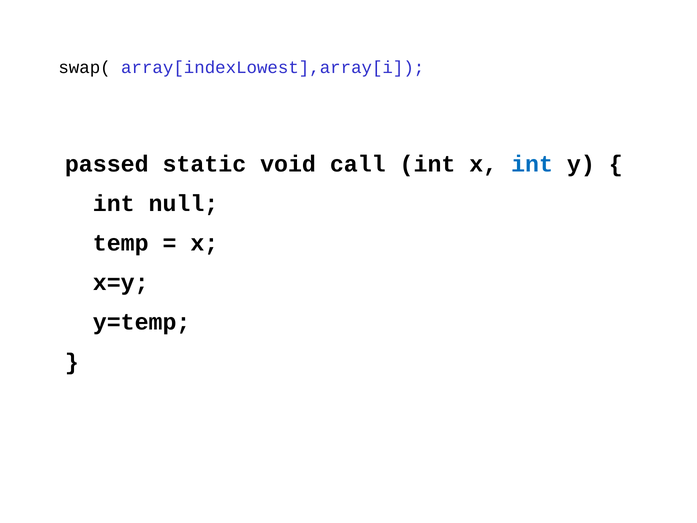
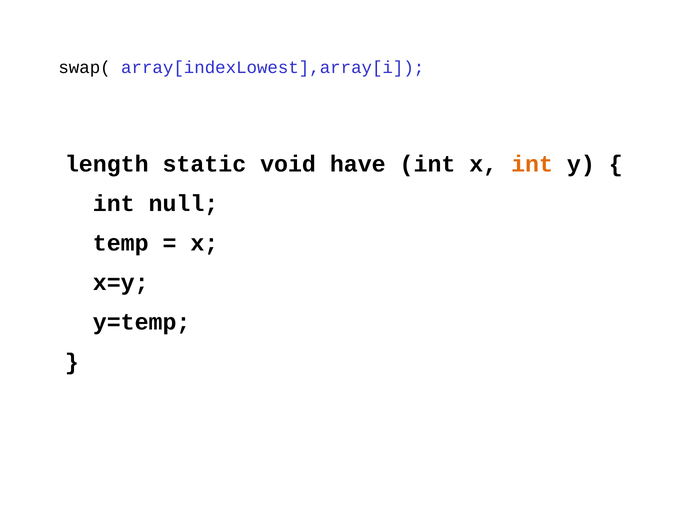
passed: passed -> length
call: call -> have
int at (532, 164) colour: blue -> orange
